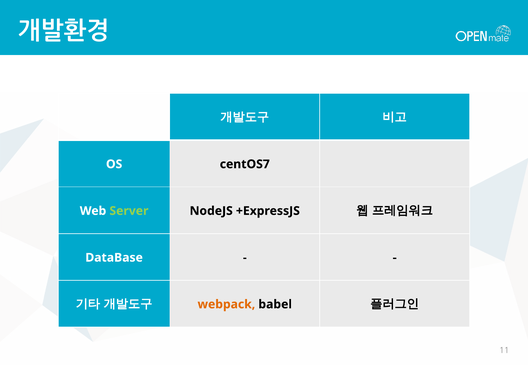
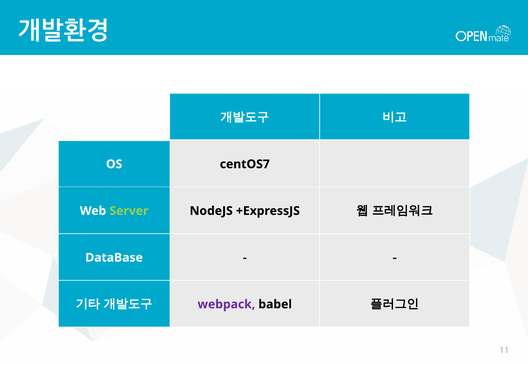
webpack colour: orange -> purple
